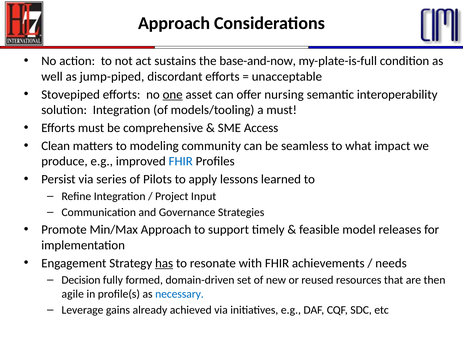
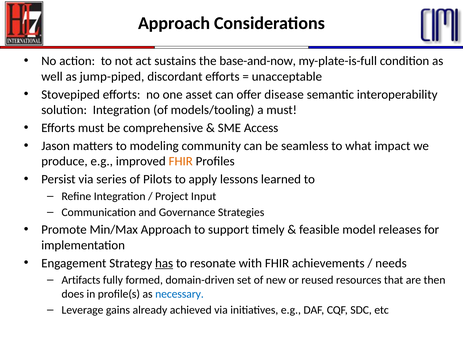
one underline: present -> none
nursing: nursing -> disease
Clean: Clean -> Jason
FHIR at (181, 161) colour: blue -> orange
Decision: Decision -> Artifacts
agile: agile -> does
